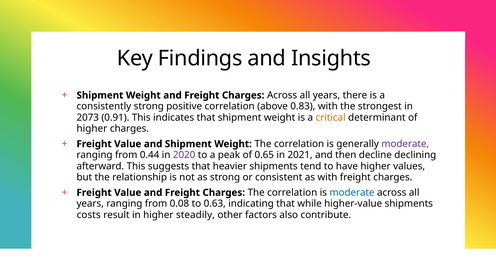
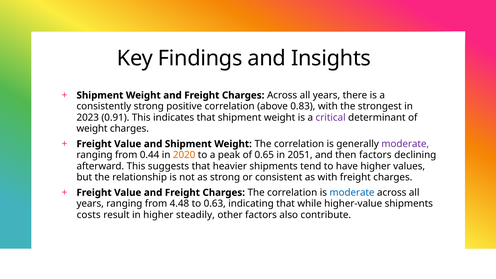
2073: 2073 -> 2023
critical colour: orange -> purple
higher at (92, 129): higher -> weight
2020 colour: purple -> orange
2021: 2021 -> 2051
then decline: decline -> factors
0.08: 0.08 -> 4.48
